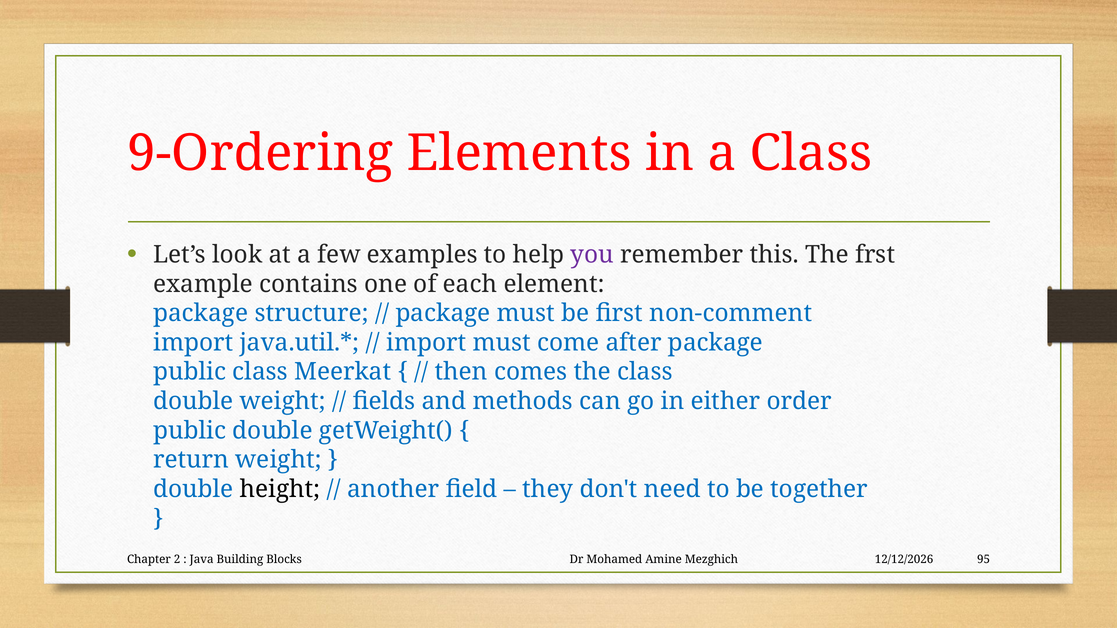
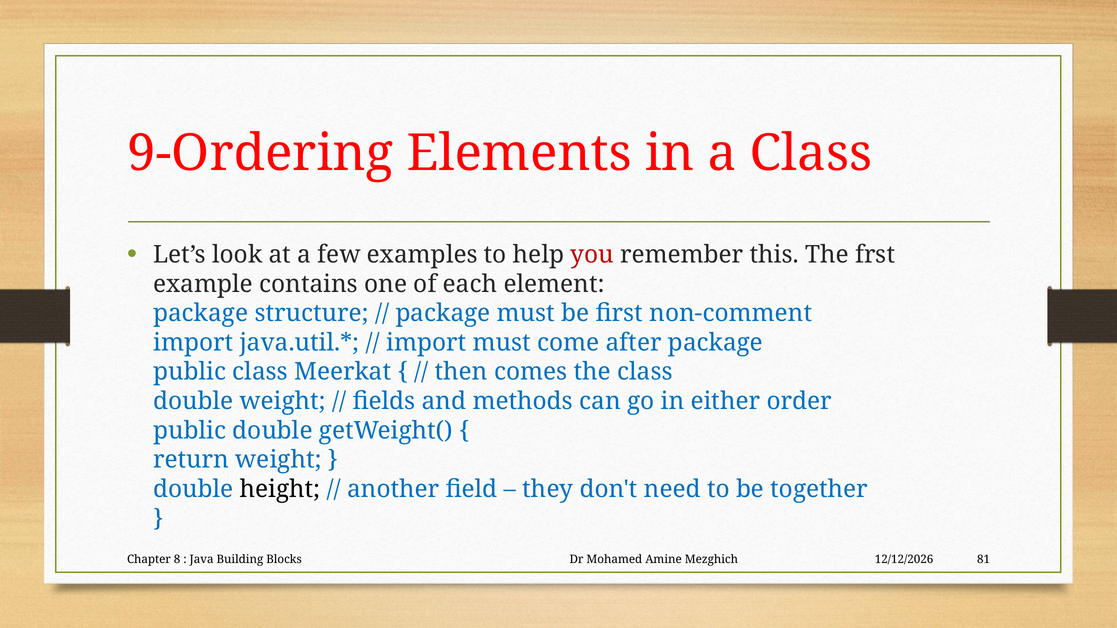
you colour: purple -> red
2: 2 -> 8
95: 95 -> 81
